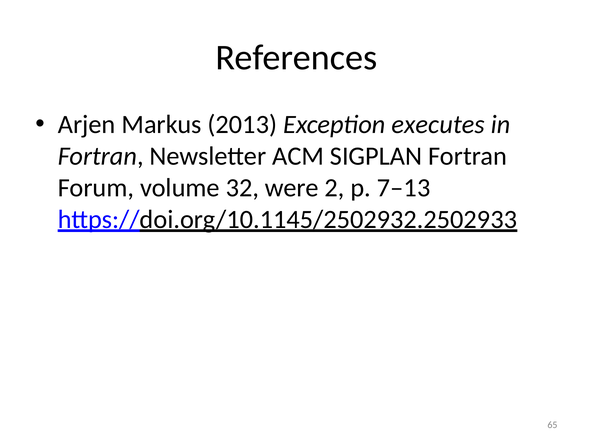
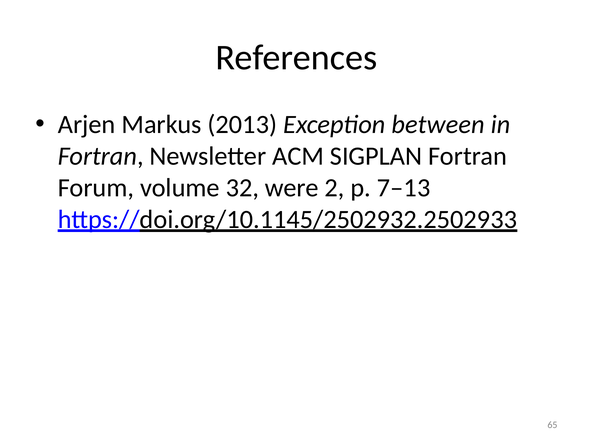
executes: executes -> between
